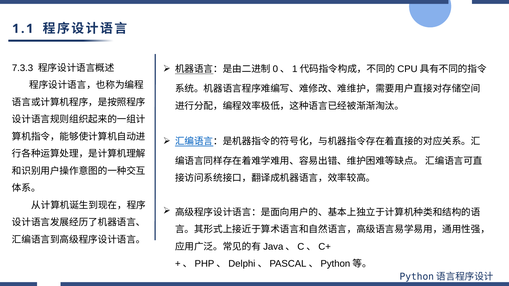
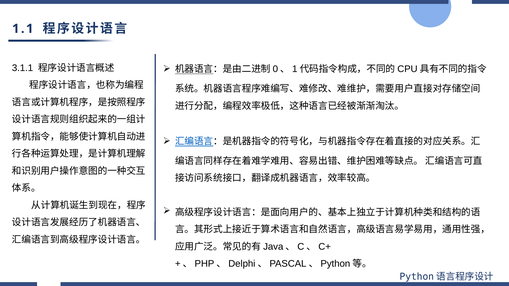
7.3.3: 7.3.3 -> 3.1.1
